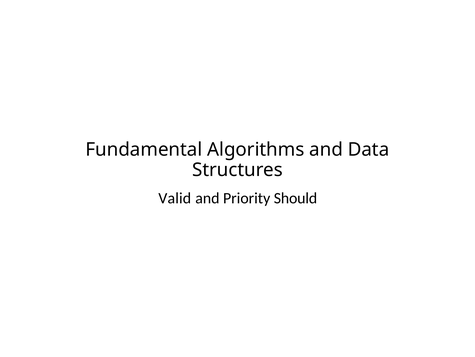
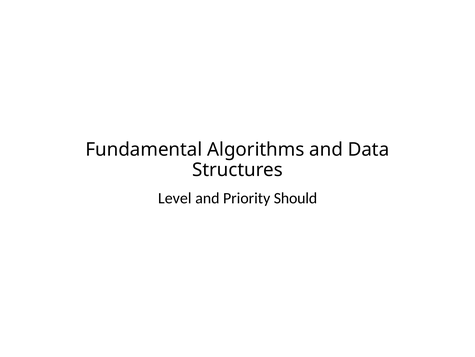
Valid: Valid -> Level
